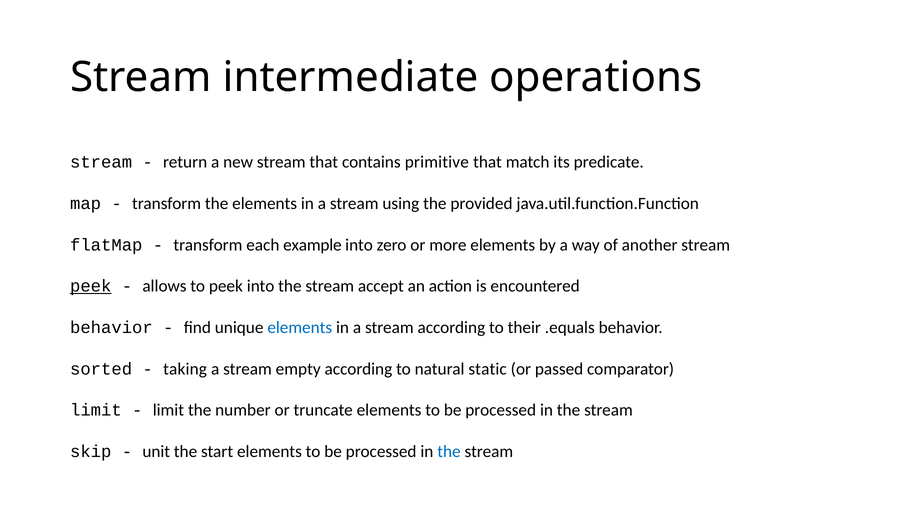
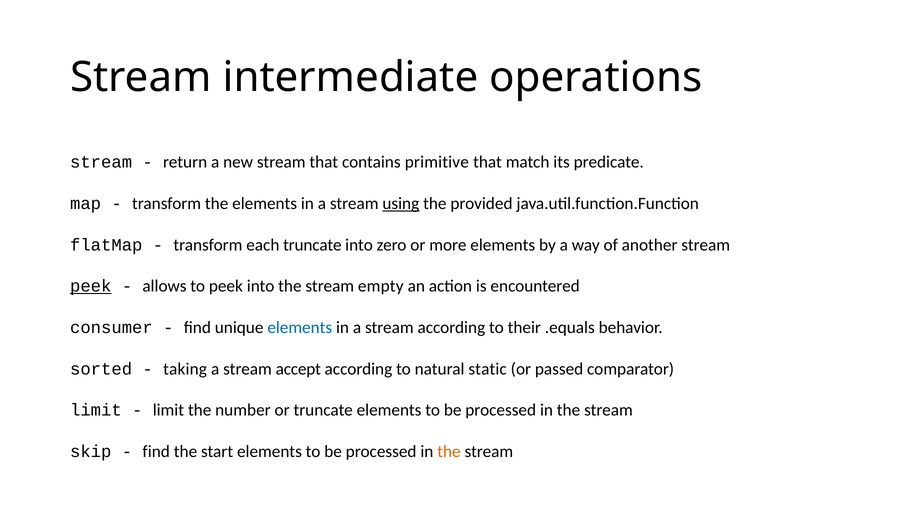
using underline: none -> present
each example: example -> truncate
accept: accept -> empty
behavior at (111, 328): behavior -> consumer
empty: empty -> accept
unit at (156, 452): unit -> find
the at (449, 452) colour: blue -> orange
